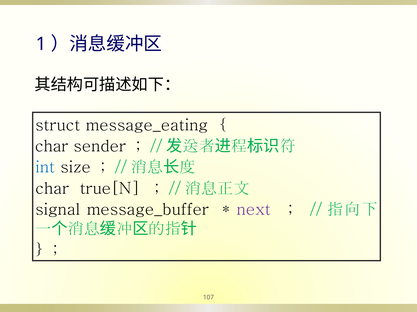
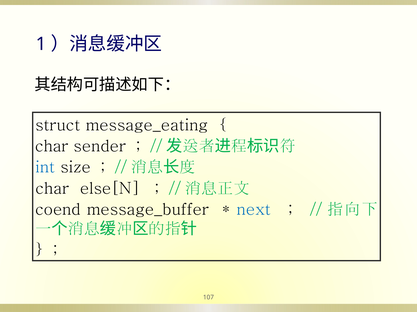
true[N: true[N -> else[N
signal: signal -> coend
next colour: purple -> blue
